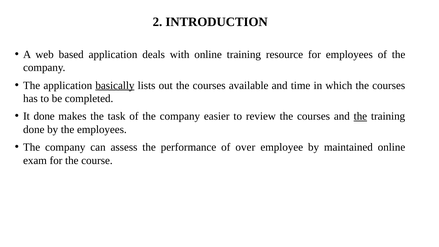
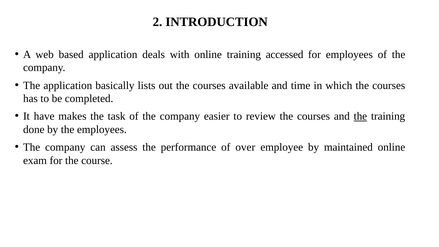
resource: resource -> accessed
basically underline: present -> none
It done: done -> have
